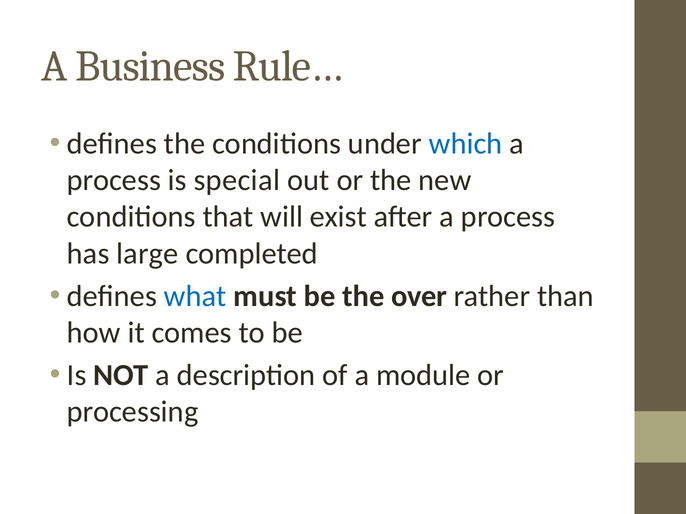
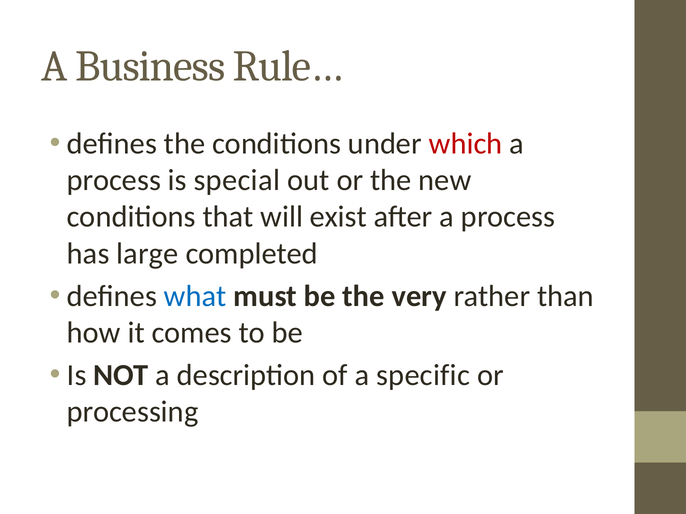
which colour: blue -> red
over: over -> very
module: module -> specific
